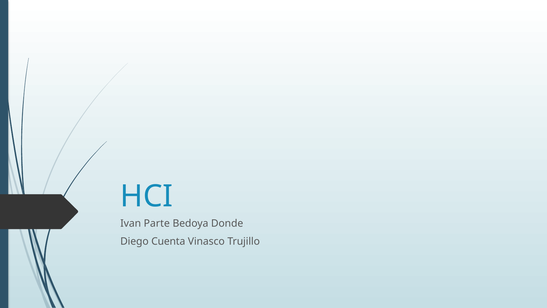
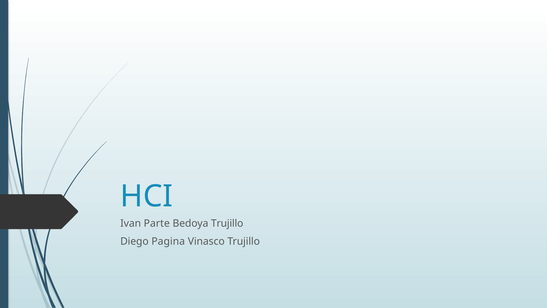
Bedoya Donde: Donde -> Trujillo
Cuenta: Cuenta -> Pagina
